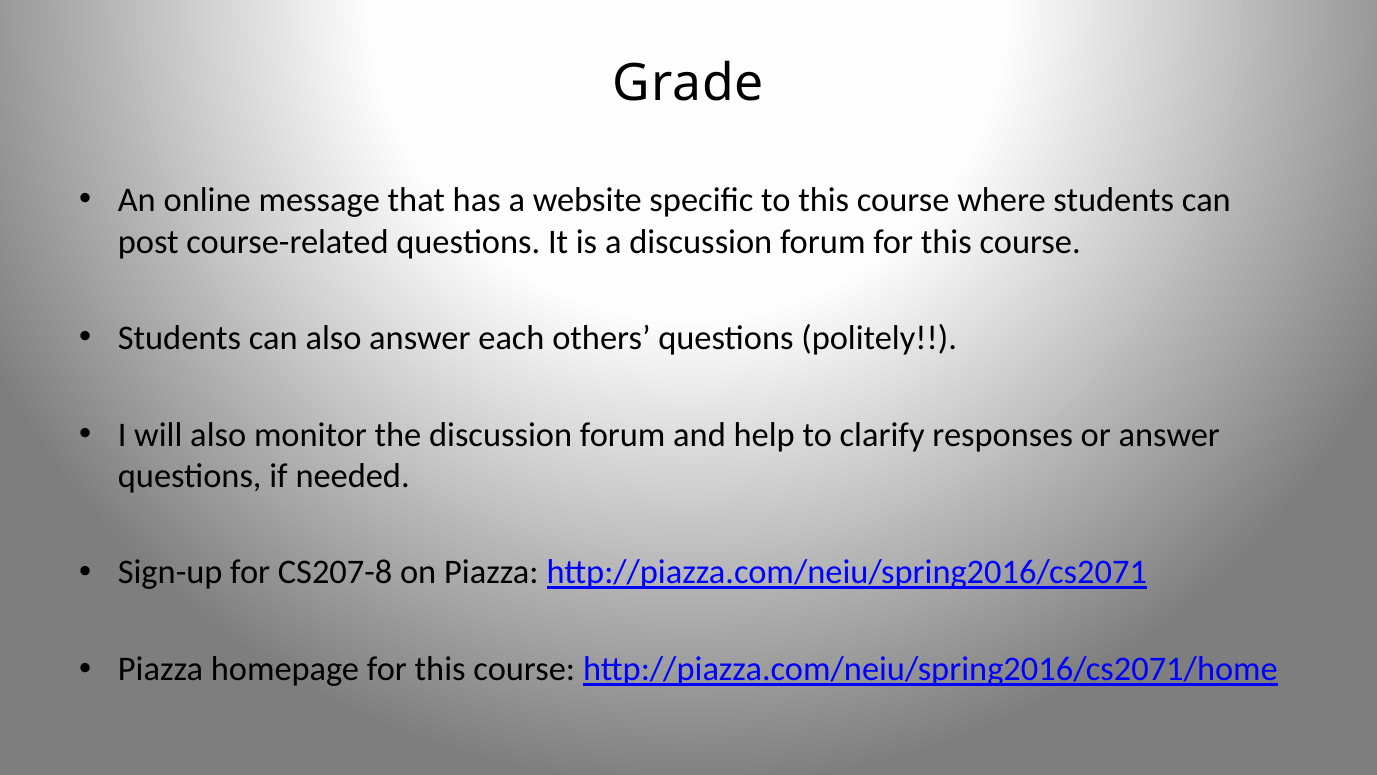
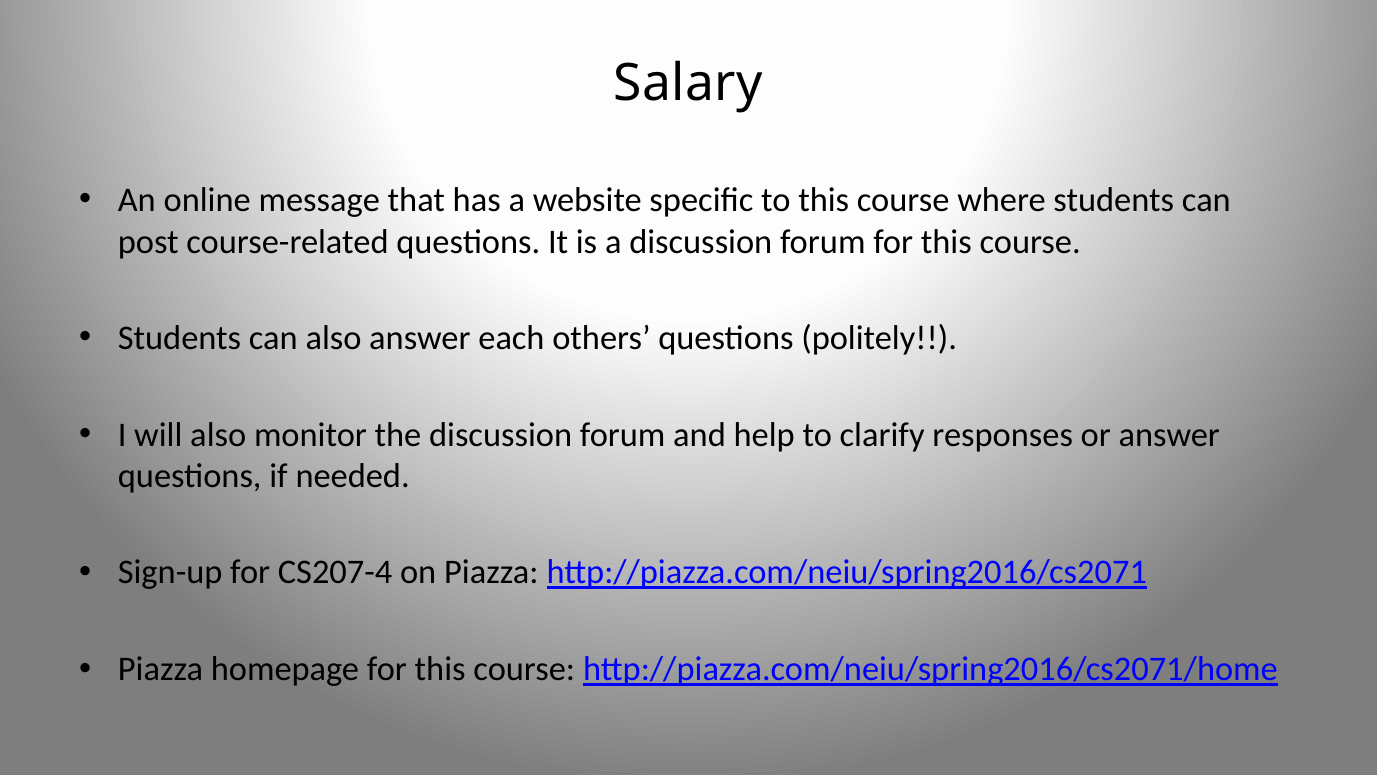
Grade: Grade -> Salary
CS207-8: CS207-8 -> CS207-4
